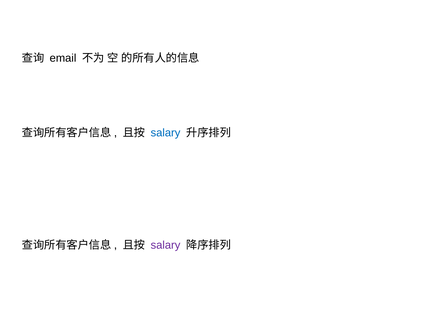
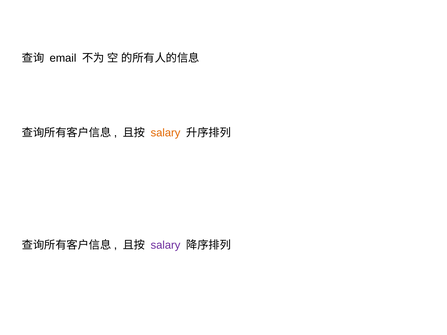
salary at (165, 133) colour: blue -> orange
